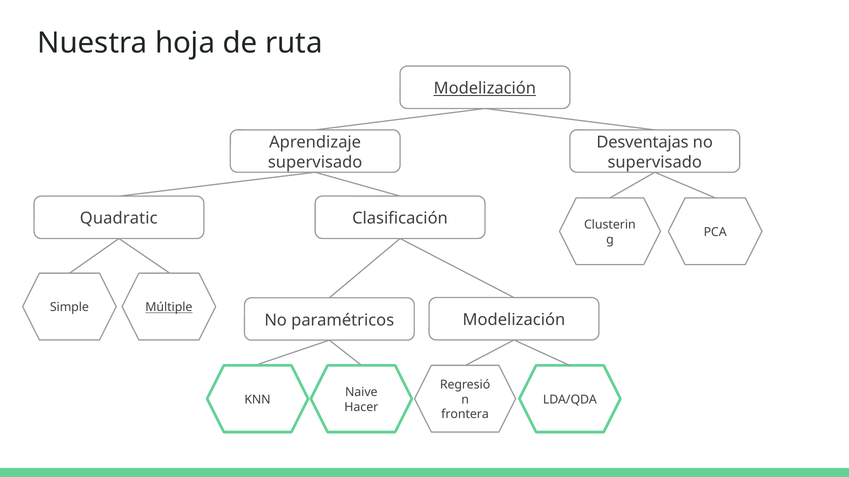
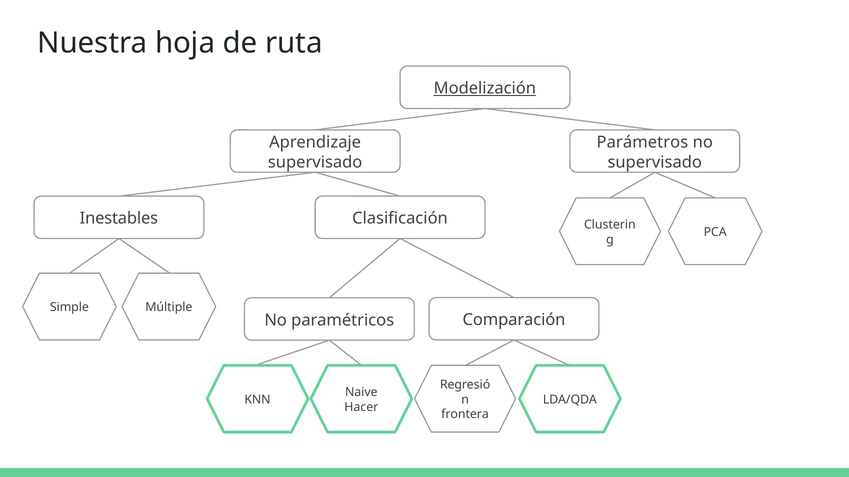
Desventajas: Desventajas -> Parámetros
Quadratic: Quadratic -> Inestables
Múltiple underline: present -> none
paramétricos Modelización: Modelización -> Comparación
